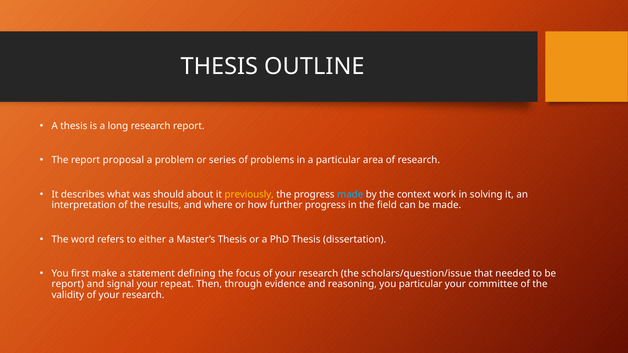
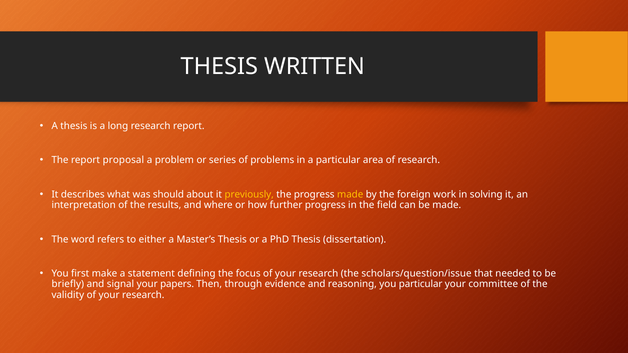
OUTLINE: OUTLINE -> WRITTEN
made at (350, 195) colour: light blue -> yellow
context: context -> foreign
report at (68, 284): report -> briefly
repeat: repeat -> papers
